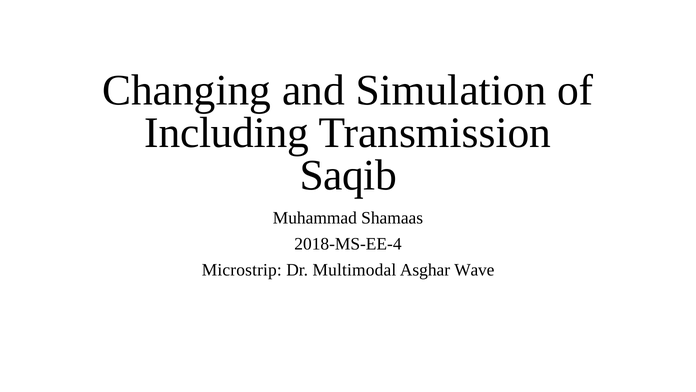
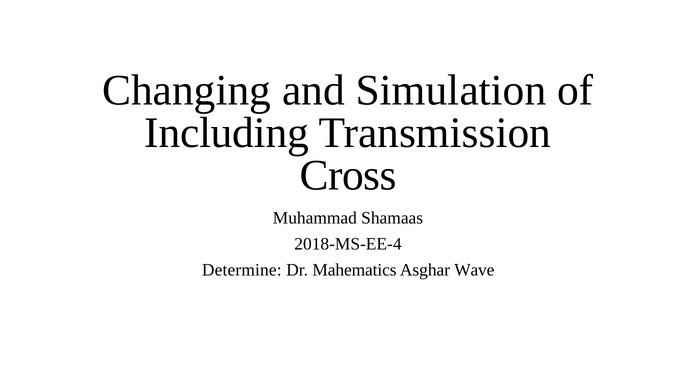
Saqib: Saqib -> Cross
Microstrip: Microstrip -> Determine
Multimodal: Multimodal -> Mahematics
